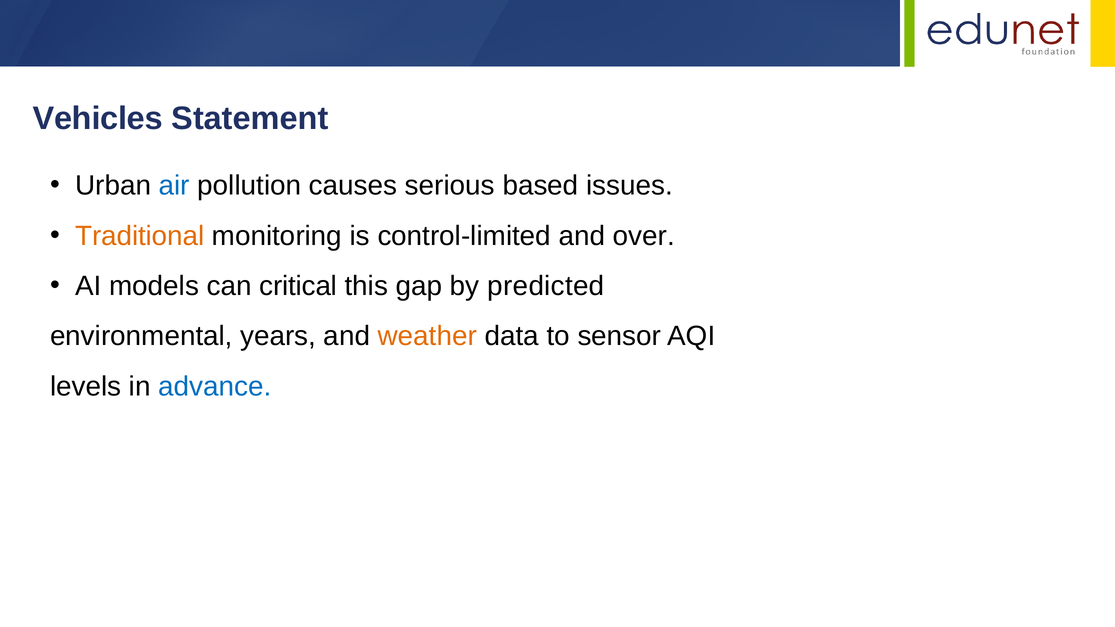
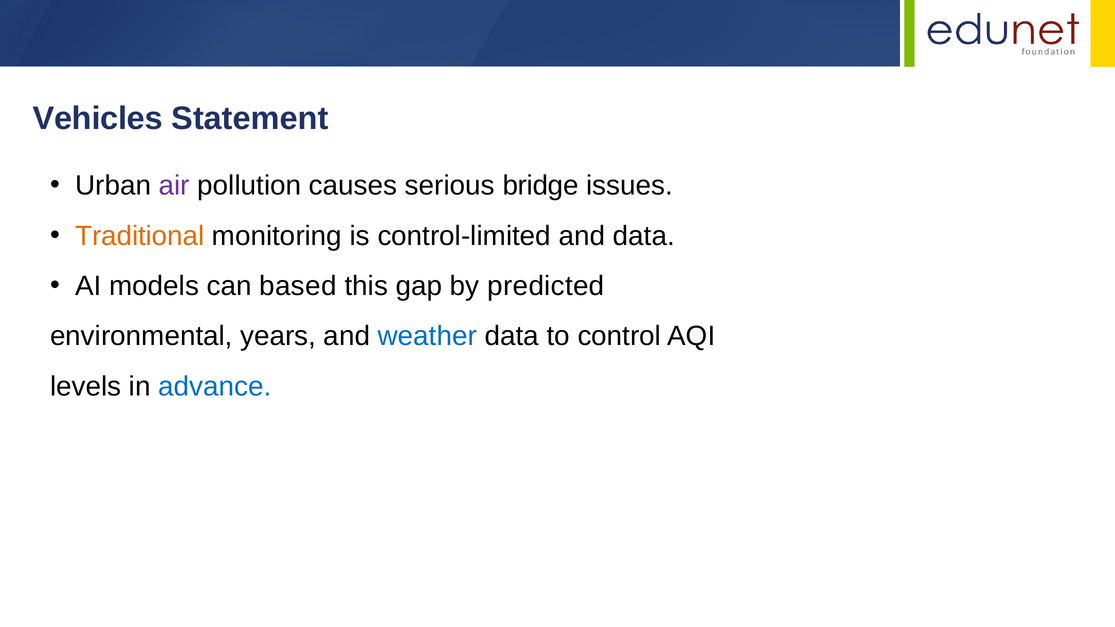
air colour: blue -> purple
based: based -> bridge
and over: over -> data
critical: critical -> based
weather colour: orange -> blue
sensor: sensor -> control
